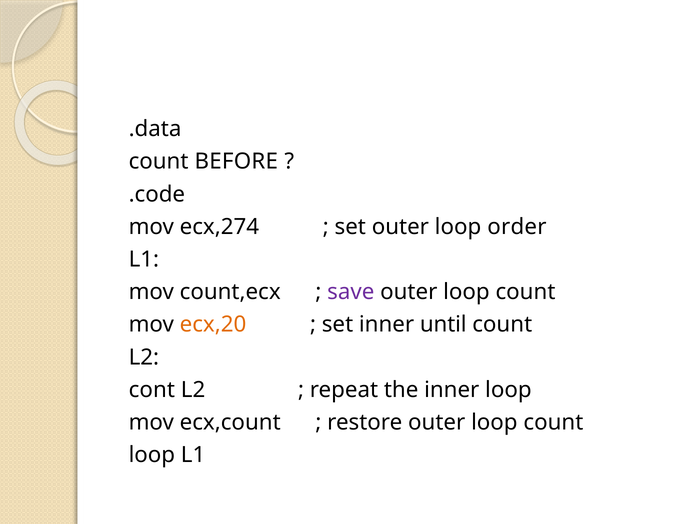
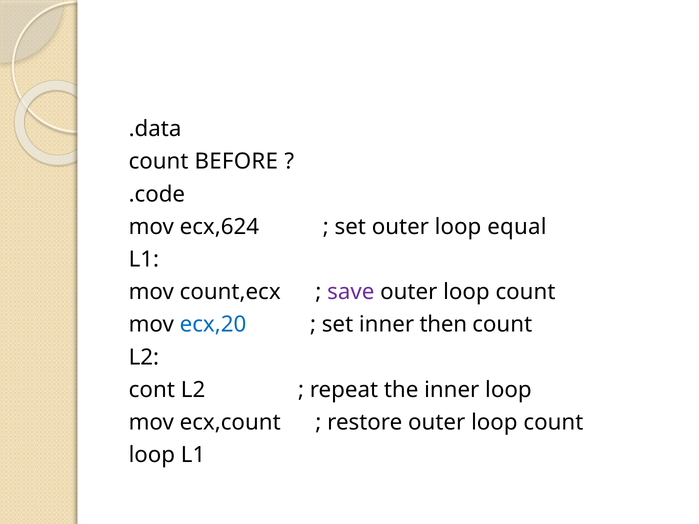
ecx,274: ecx,274 -> ecx,624
order: order -> equal
ecx,20 colour: orange -> blue
until: until -> then
